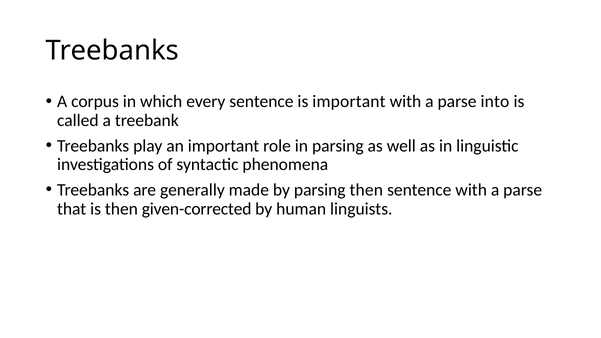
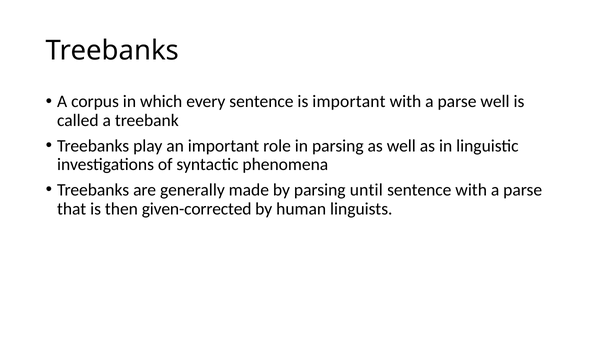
parse into: into -> well
parsing then: then -> until
